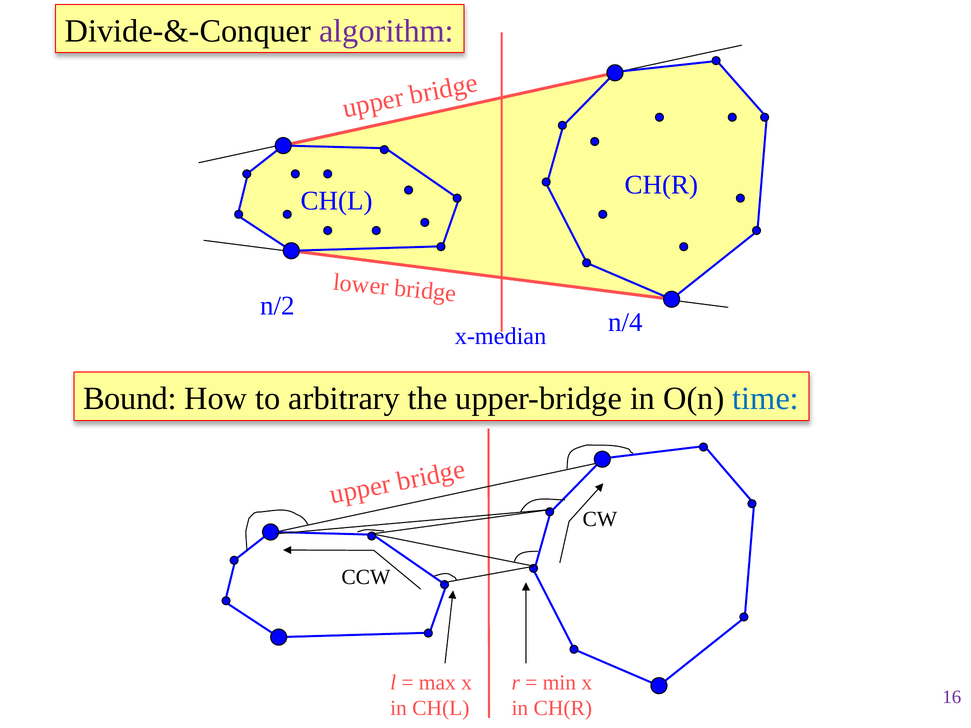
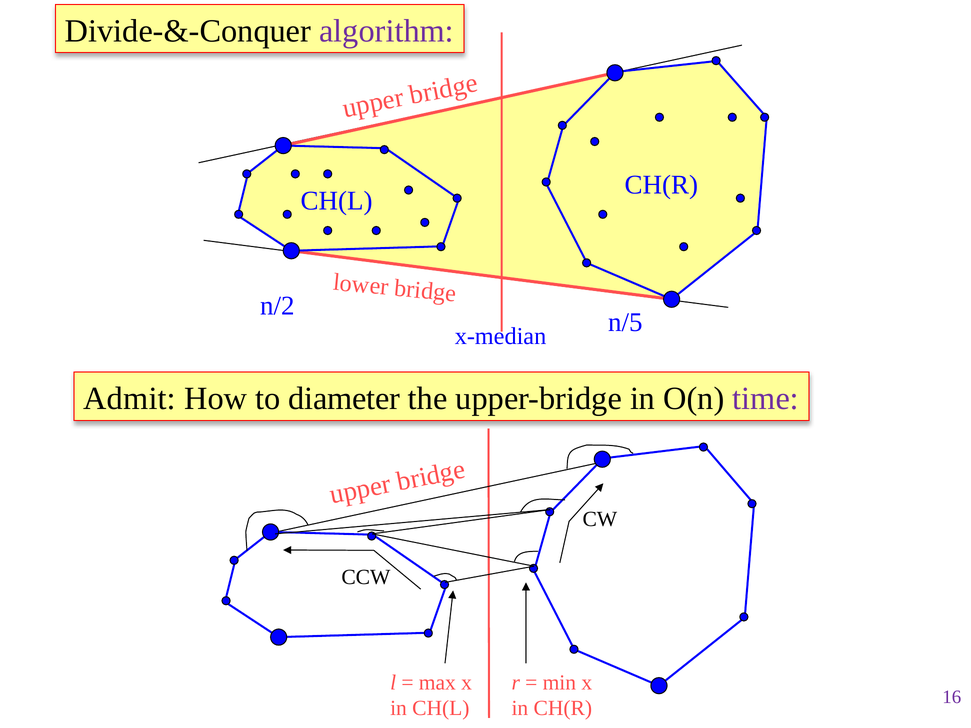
n/4: n/4 -> n/5
Bound: Bound -> Admit
arbitrary: arbitrary -> diameter
time colour: blue -> purple
